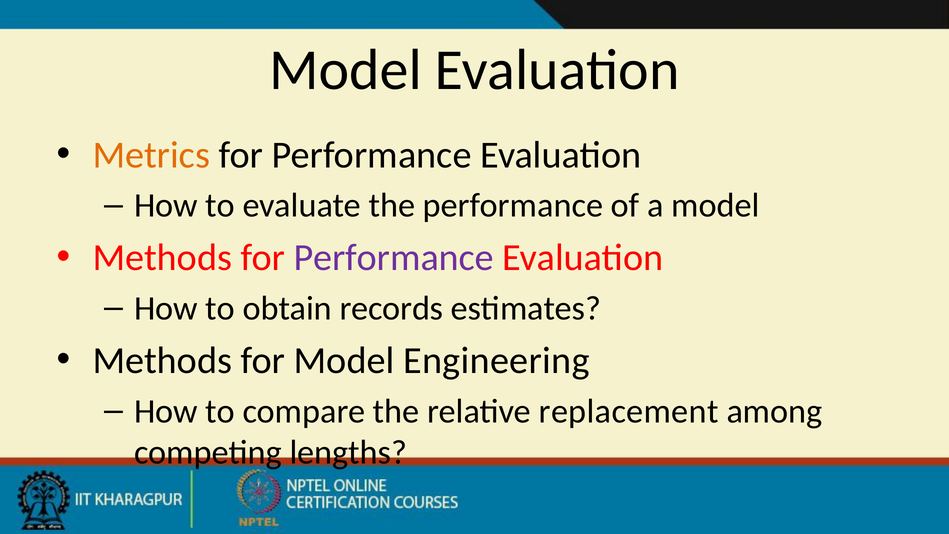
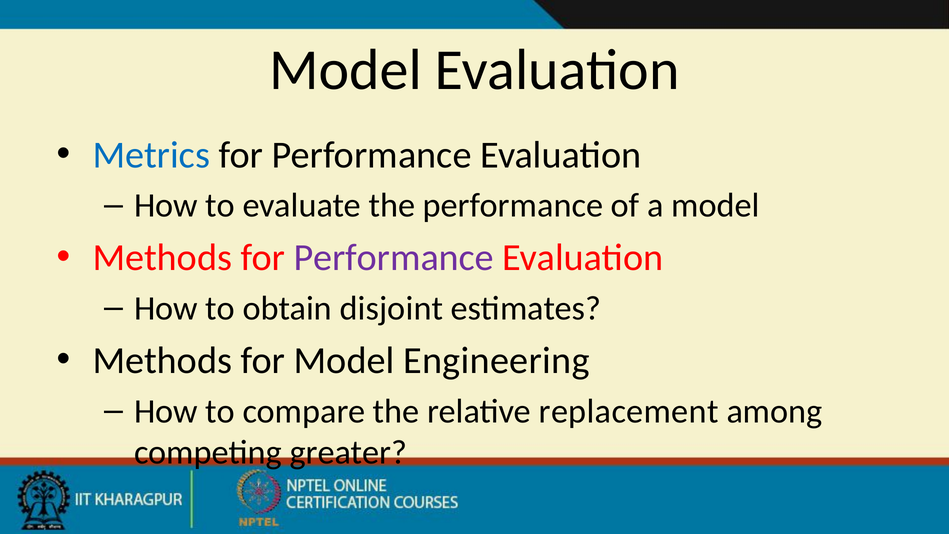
Metrics colour: orange -> blue
records: records -> disjoint
lengths: lengths -> greater
